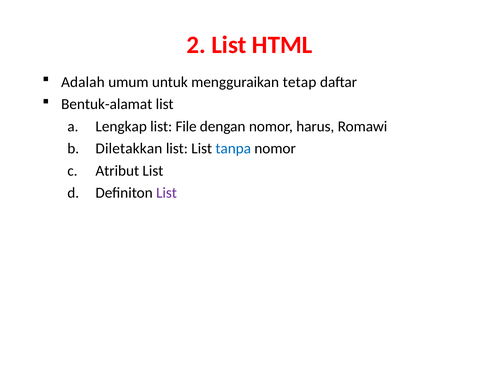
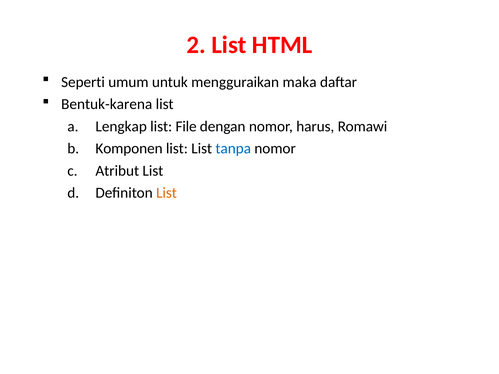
Adalah: Adalah -> Seperti
tetap: tetap -> maka
Bentuk-alamat: Bentuk-alamat -> Bentuk-karena
Diletakkan: Diletakkan -> Komponen
List at (167, 193) colour: purple -> orange
